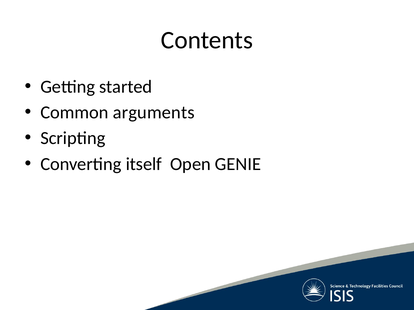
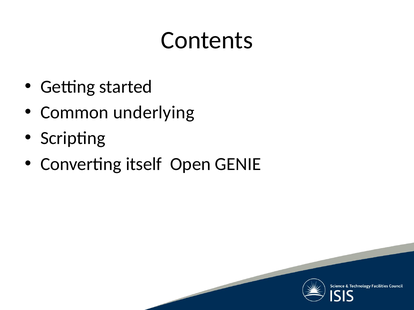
arguments: arguments -> underlying
